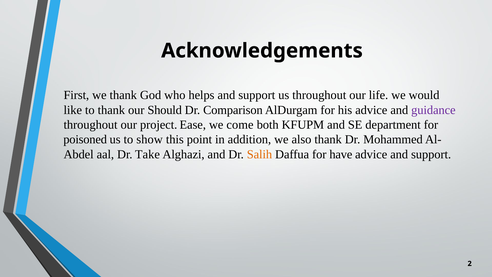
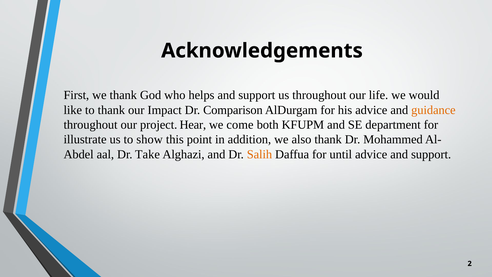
Should: Should -> Impact
guidance colour: purple -> orange
Ease: Ease -> Hear
poisoned: poisoned -> illustrate
have: have -> until
